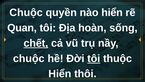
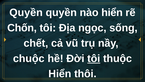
Chuộc at (26, 13): Chuộc -> Quyền
Quan: Quan -> Chốn
hoàn: hoàn -> ngọc
chết underline: present -> none
